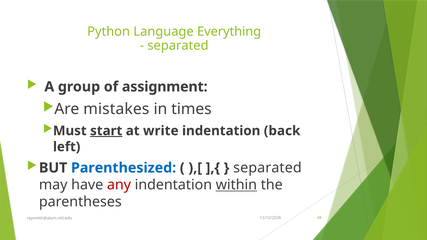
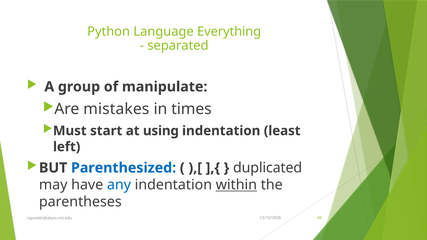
assignment: assignment -> manipulate
start underline: present -> none
write: write -> using
back: back -> least
separated at (267, 168): separated -> duplicated
any colour: red -> blue
